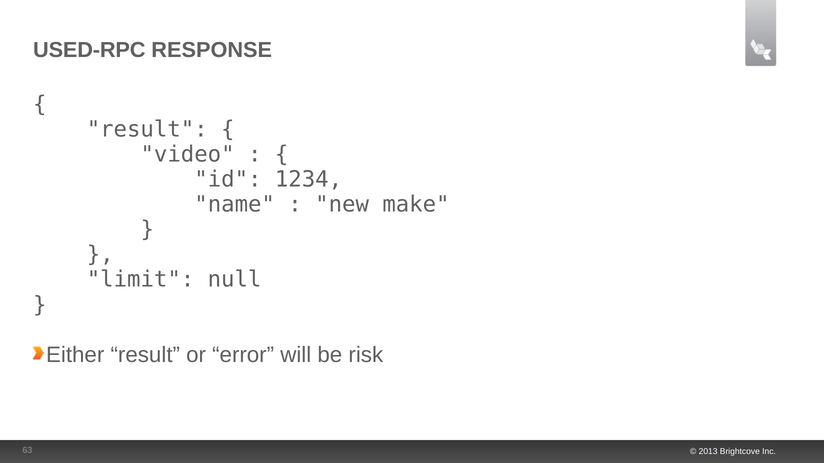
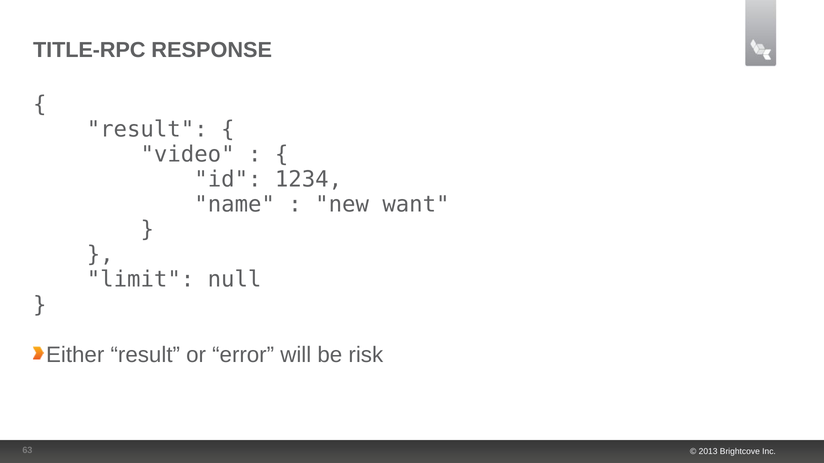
USED-RPC: USED-RPC -> TITLE-RPC
make: make -> want
